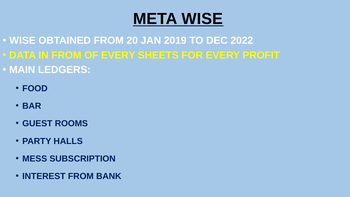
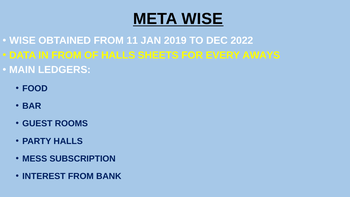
20: 20 -> 11
OF EVERY: EVERY -> HALLS
PROFIT: PROFIT -> AWAYS
